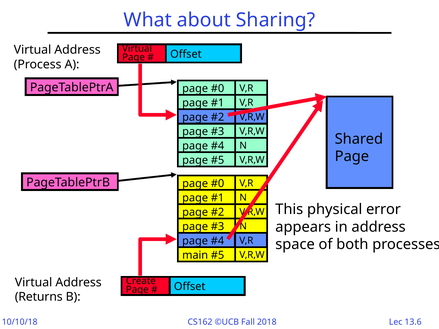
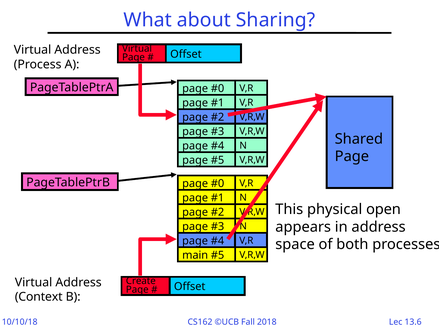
error: error -> open
Returns: Returns -> Context
